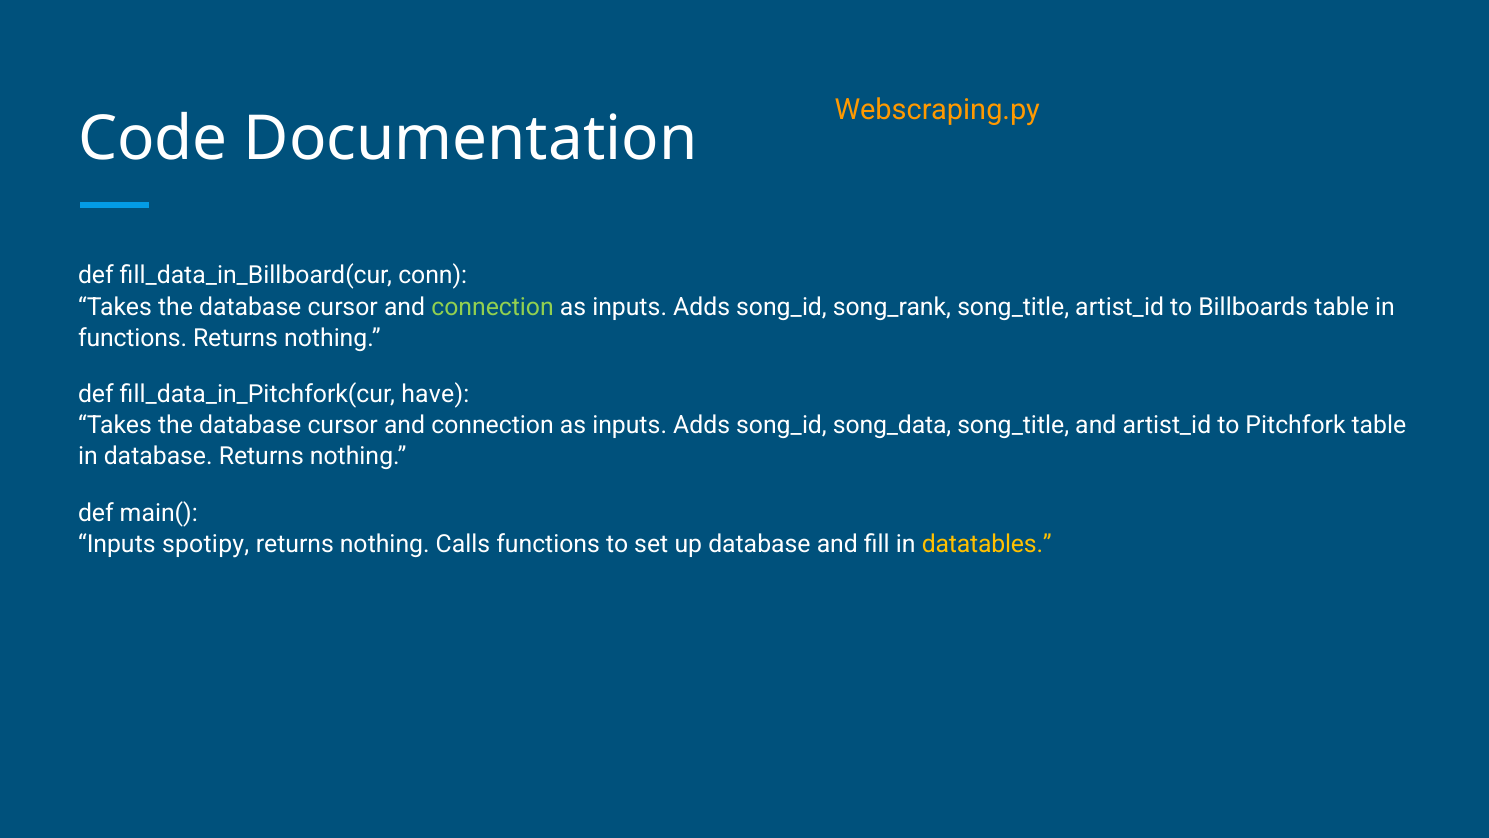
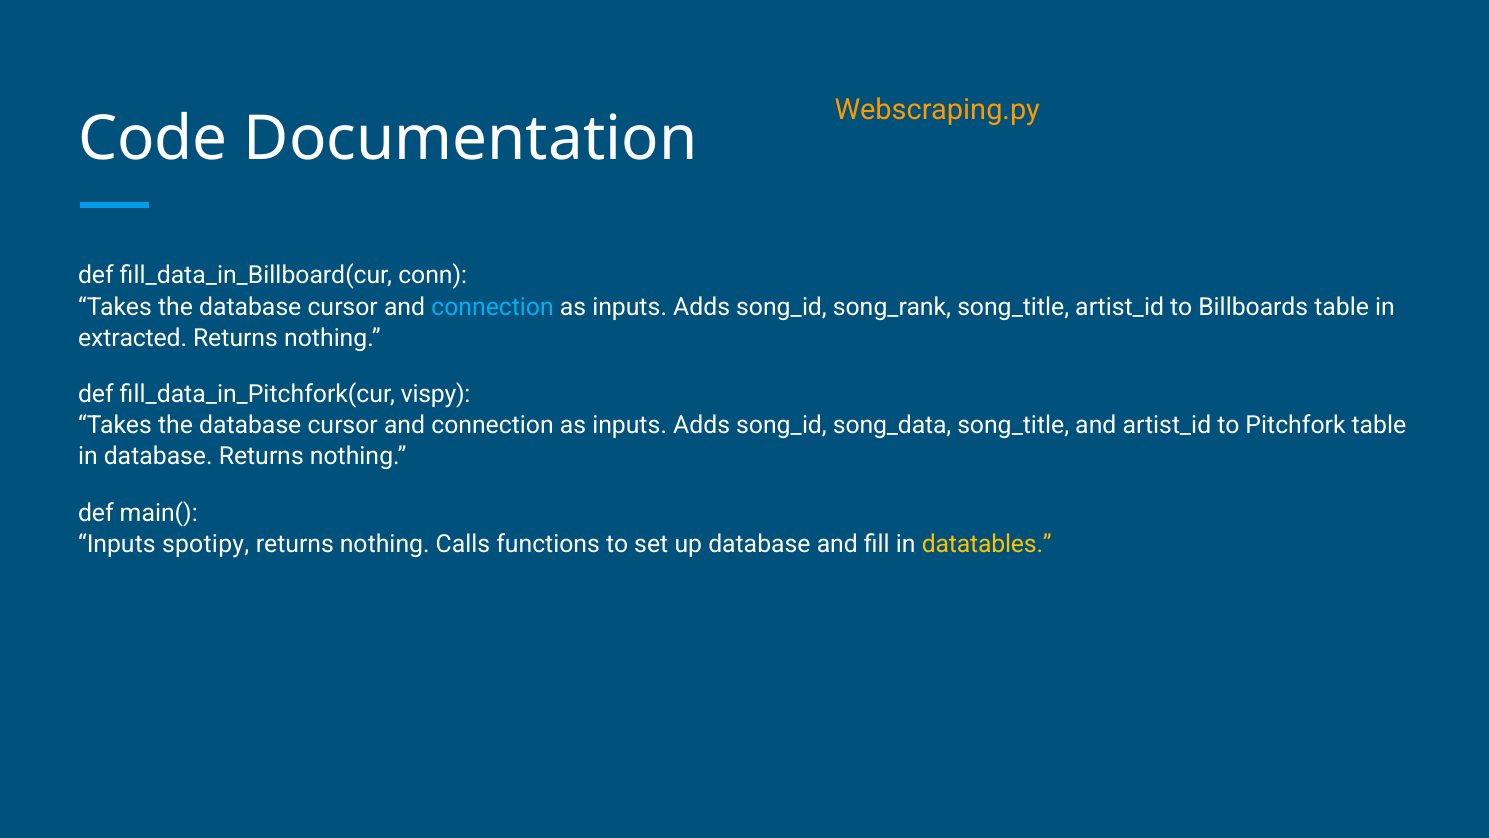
connection at (493, 307) colour: light green -> light blue
functions at (133, 338): functions -> extracted
have: have -> vispy
